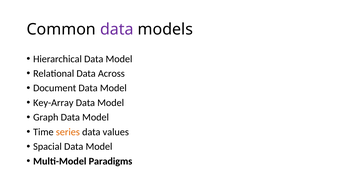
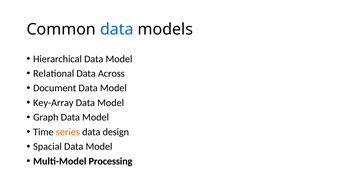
data at (117, 29) colour: purple -> blue
values: values -> design
Paradigms: Paradigms -> Processing
